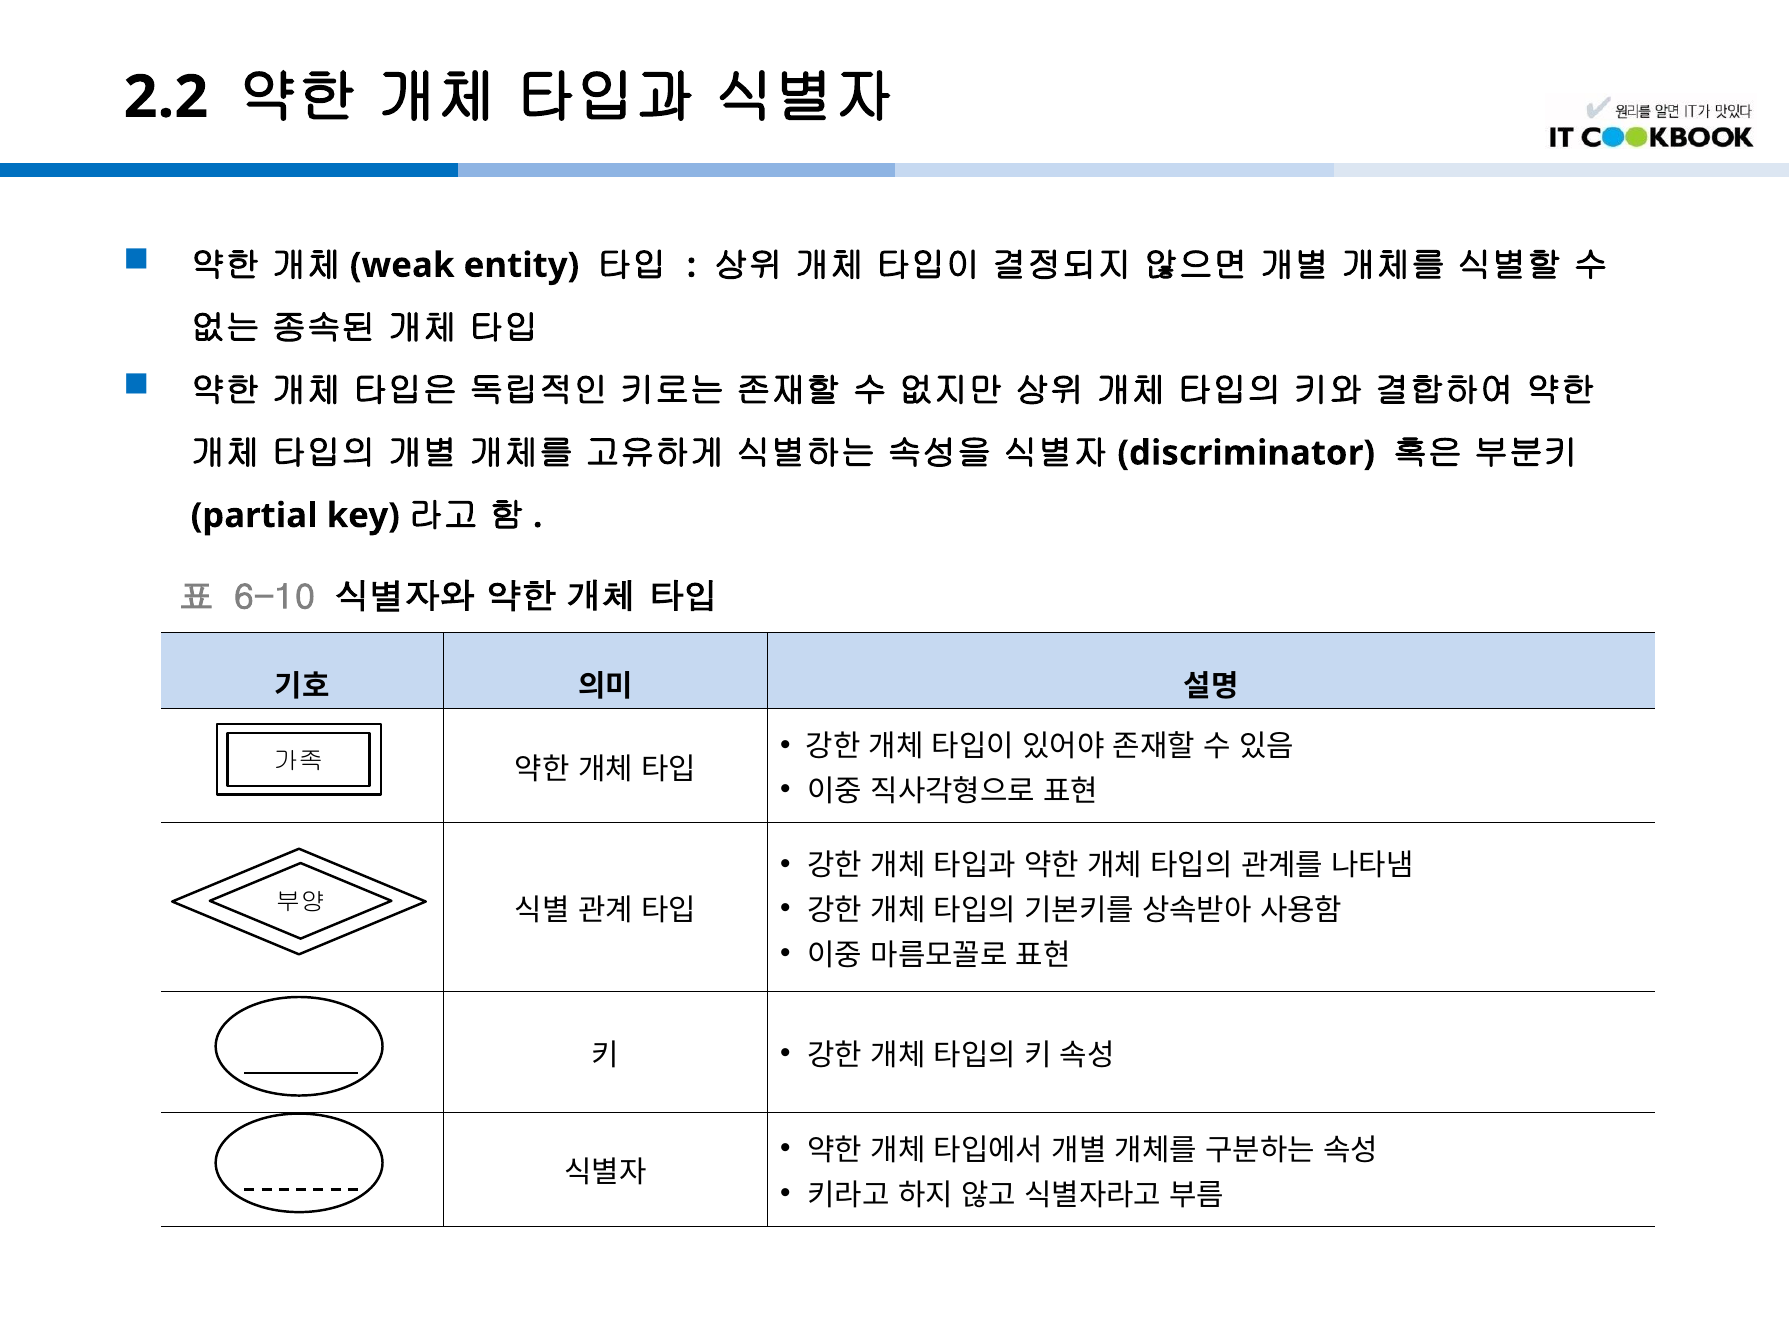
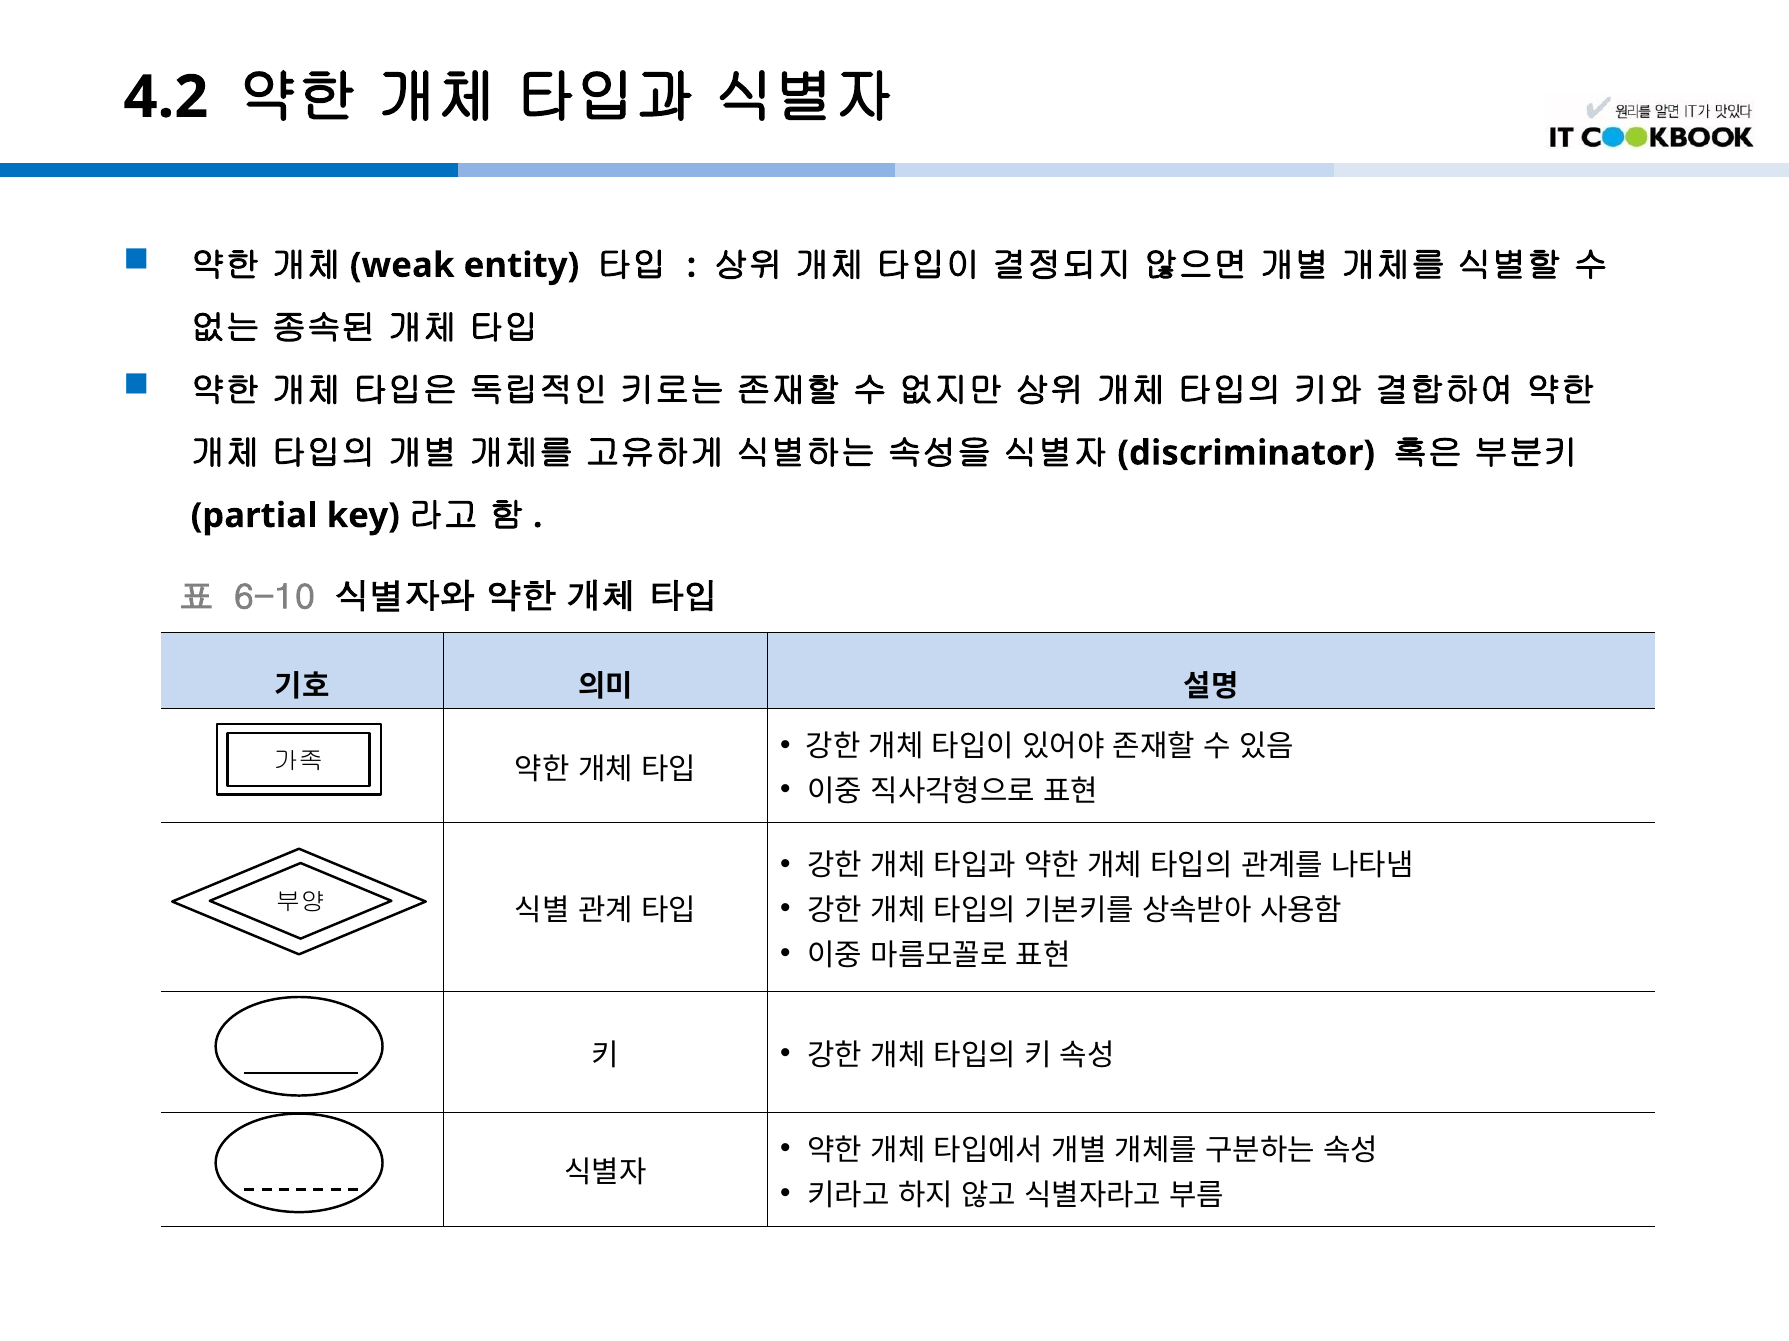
2.2: 2.2 -> 4.2
